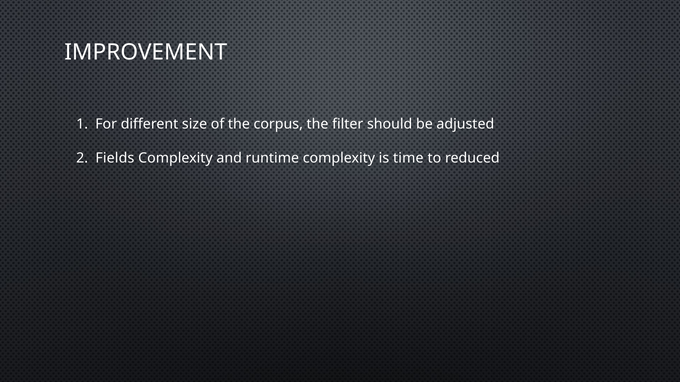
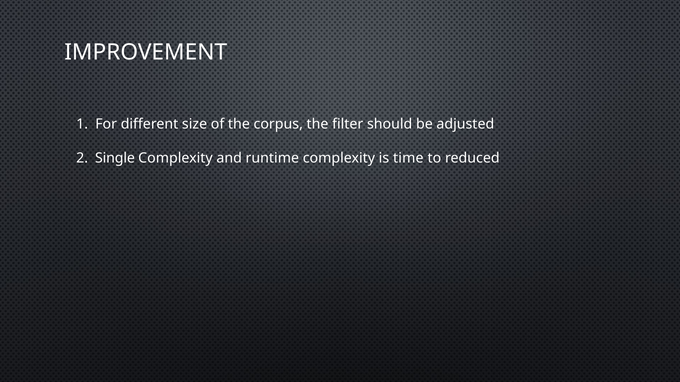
Fields: Fields -> Single
